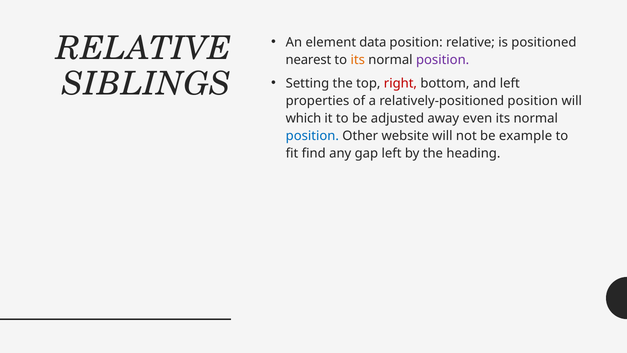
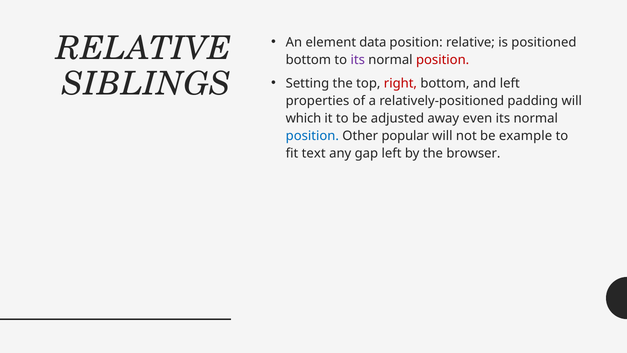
nearest at (308, 60): nearest -> bottom
its at (358, 60) colour: orange -> purple
position at (443, 60) colour: purple -> red
relatively-positioned position: position -> padding
website: website -> popular
find: find -> text
heading: heading -> browser
